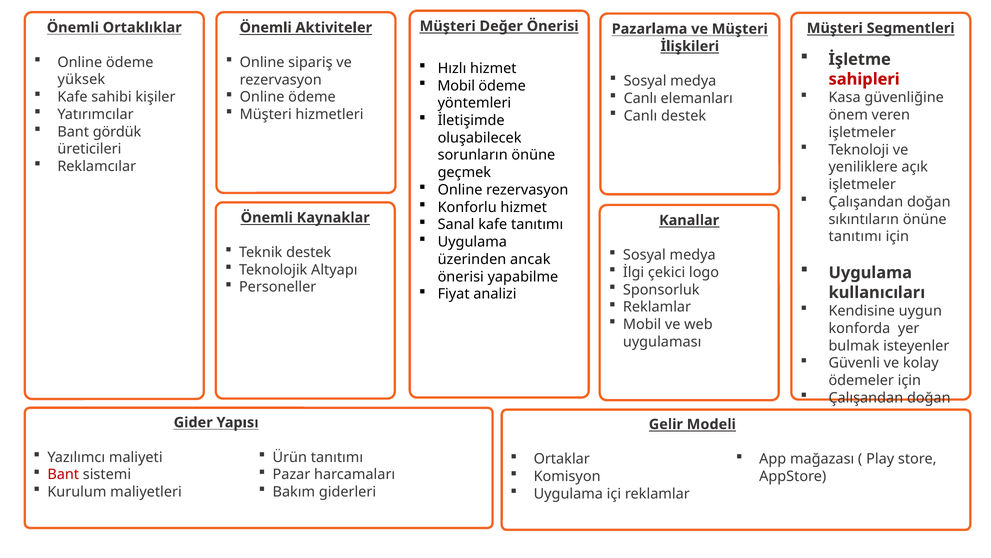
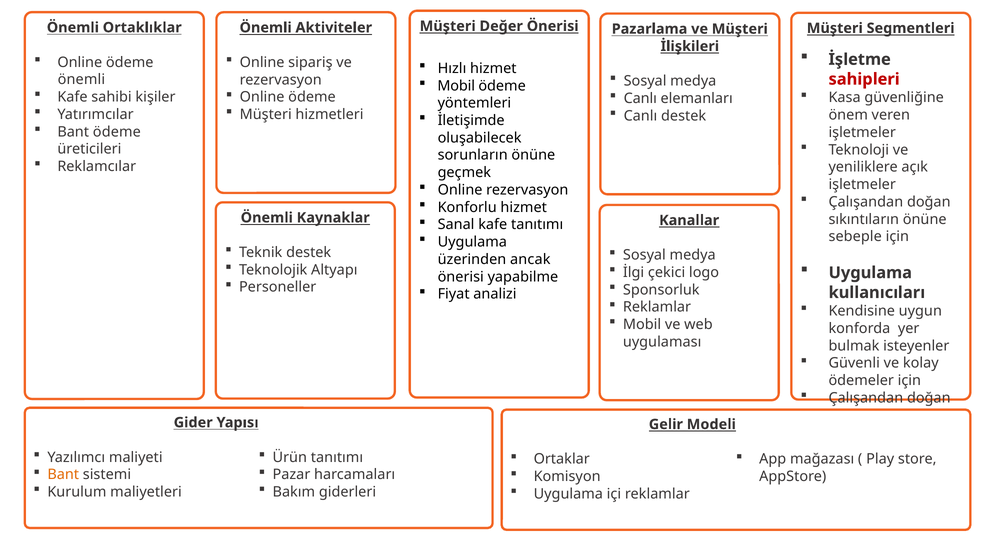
yüksek at (81, 80): yüksek -> önemli
Bant gördük: gördük -> ödeme
tanıtımı at (855, 236): tanıtımı -> sebeple
Bant at (63, 474) colour: red -> orange
